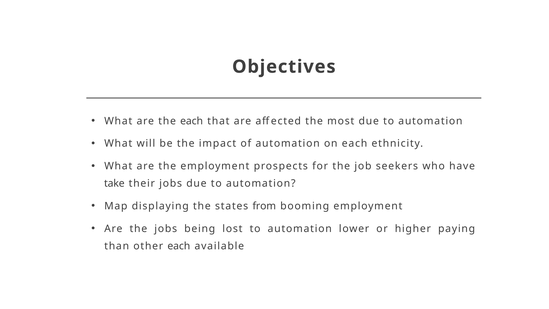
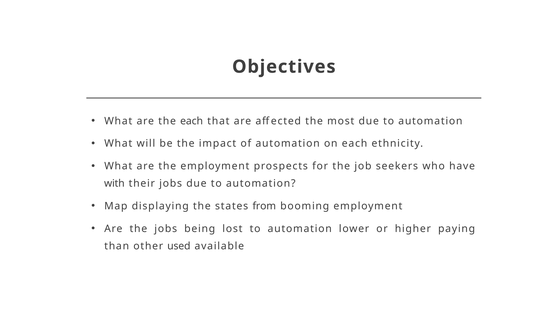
take: take -> with
other each: each -> used
